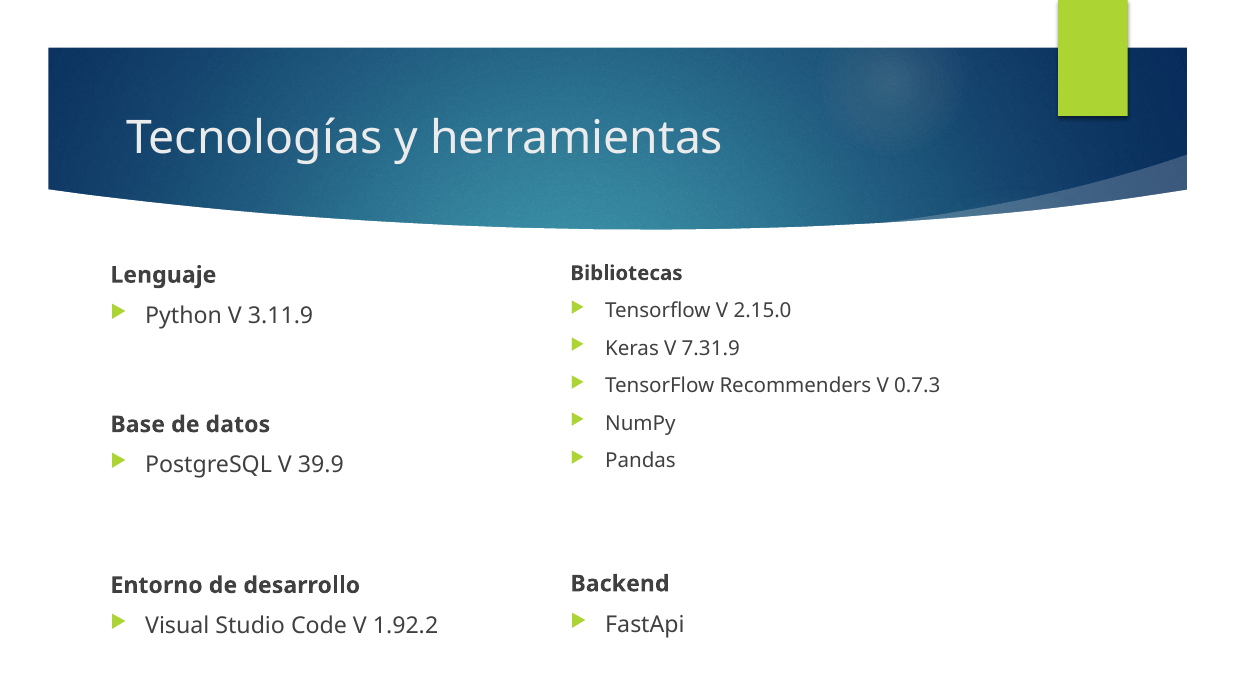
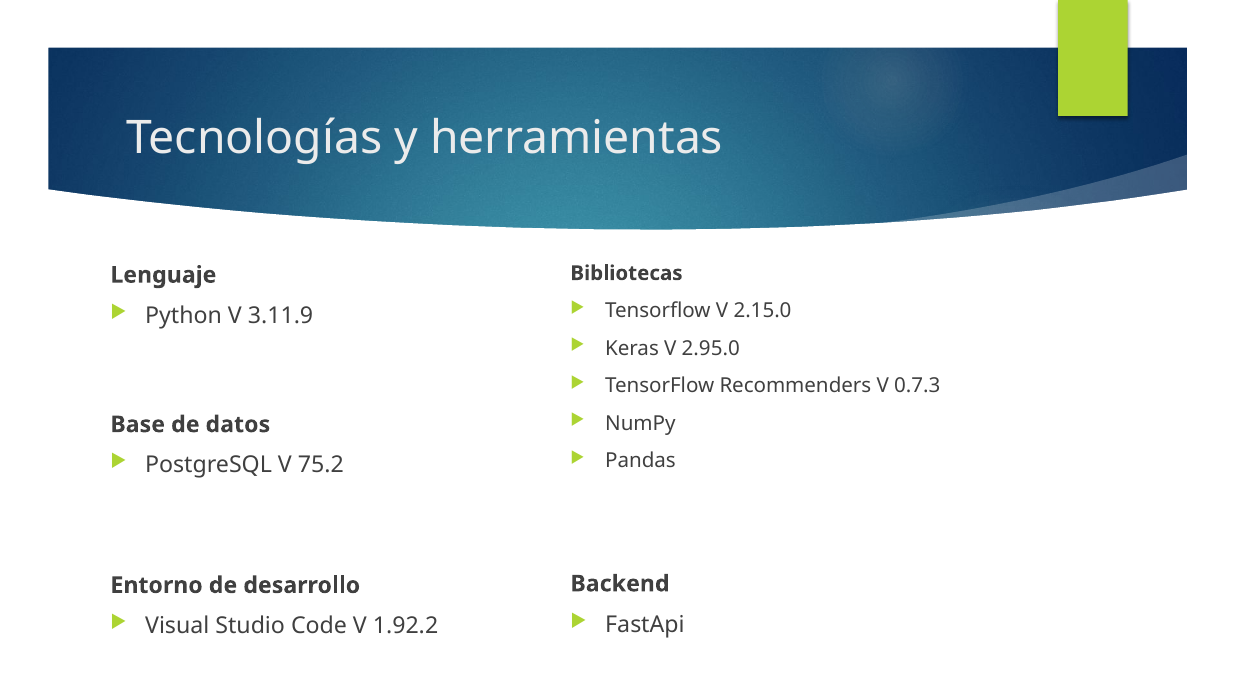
7.31.9: 7.31.9 -> 2.95.0
39.9: 39.9 -> 75.2
